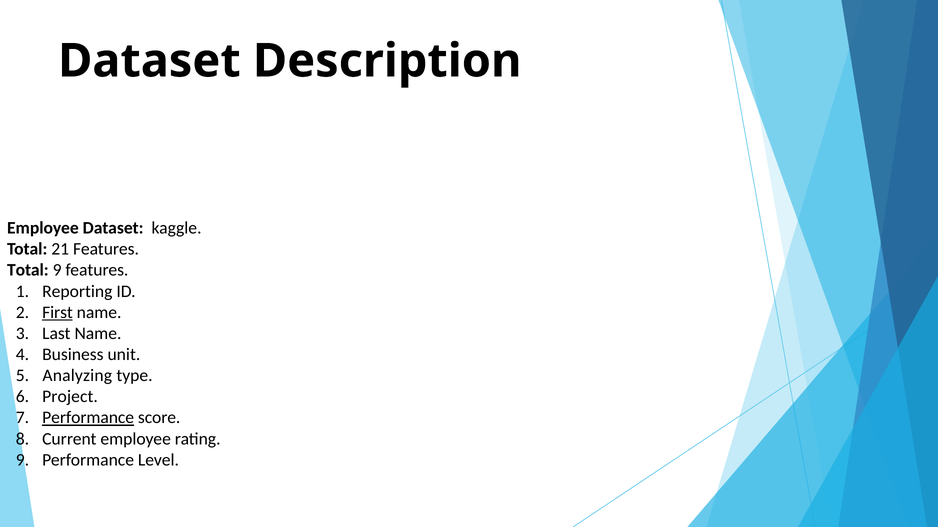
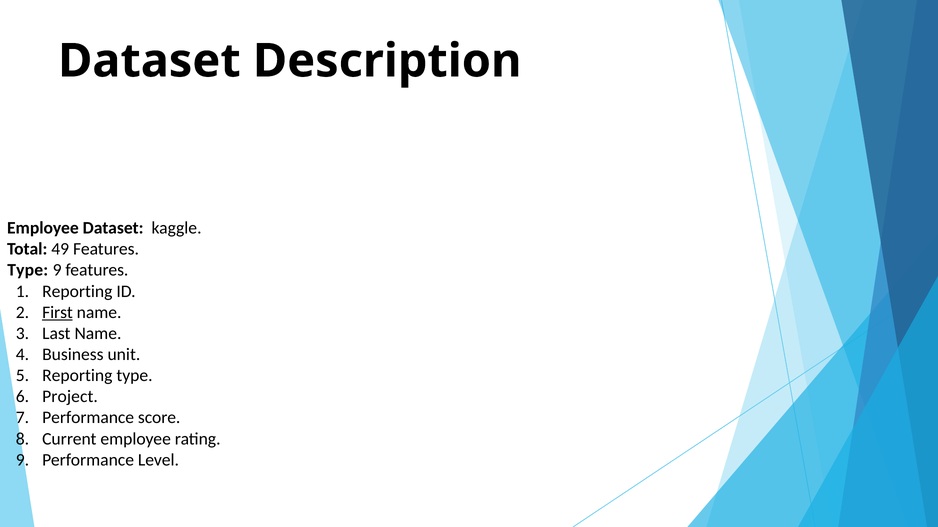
21: 21 -> 49
Total at (28, 270): Total -> Type
Analyzing at (77, 376): Analyzing -> Reporting
Performance at (88, 418) underline: present -> none
